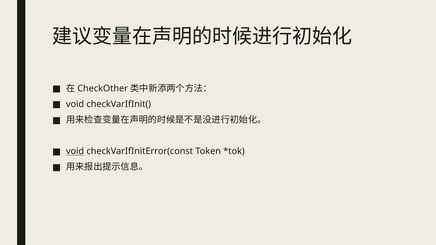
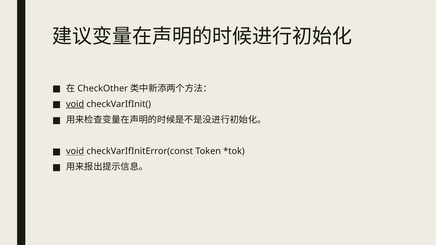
void at (75, 104) underline: none -> present
